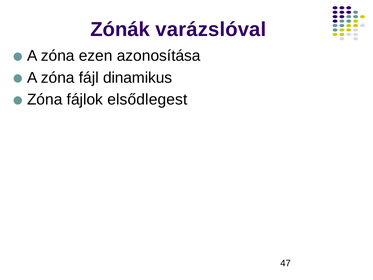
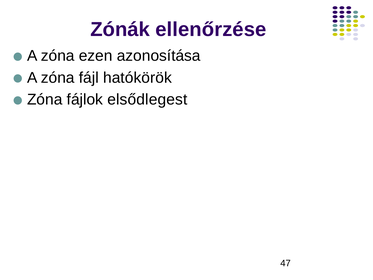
varázslóval: varázslóval -> ellenőrzése
dinamikus: dinamikus -> hatókörök
